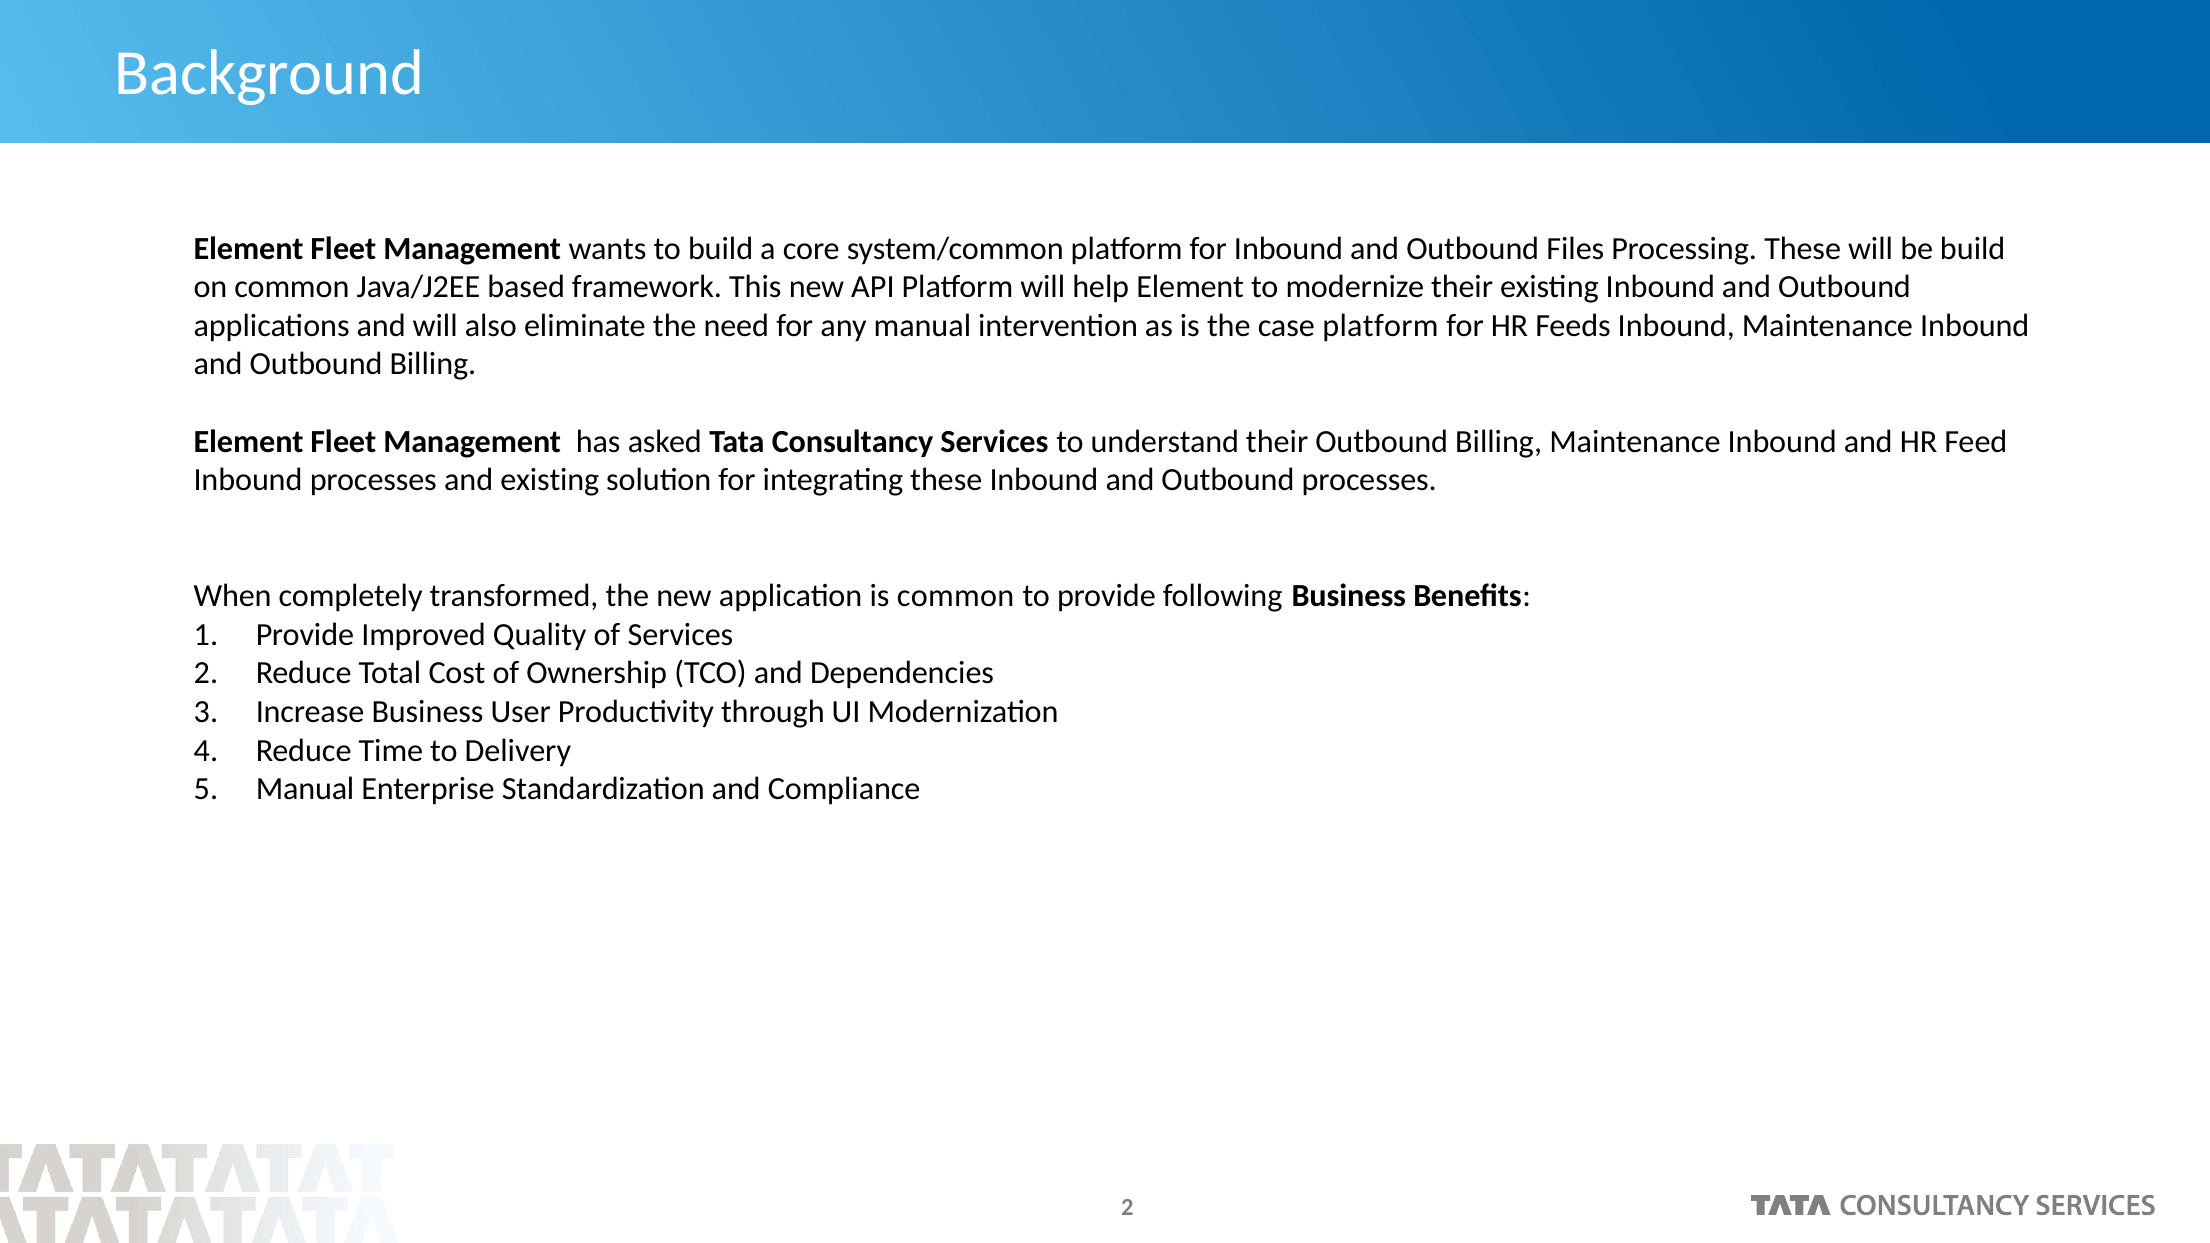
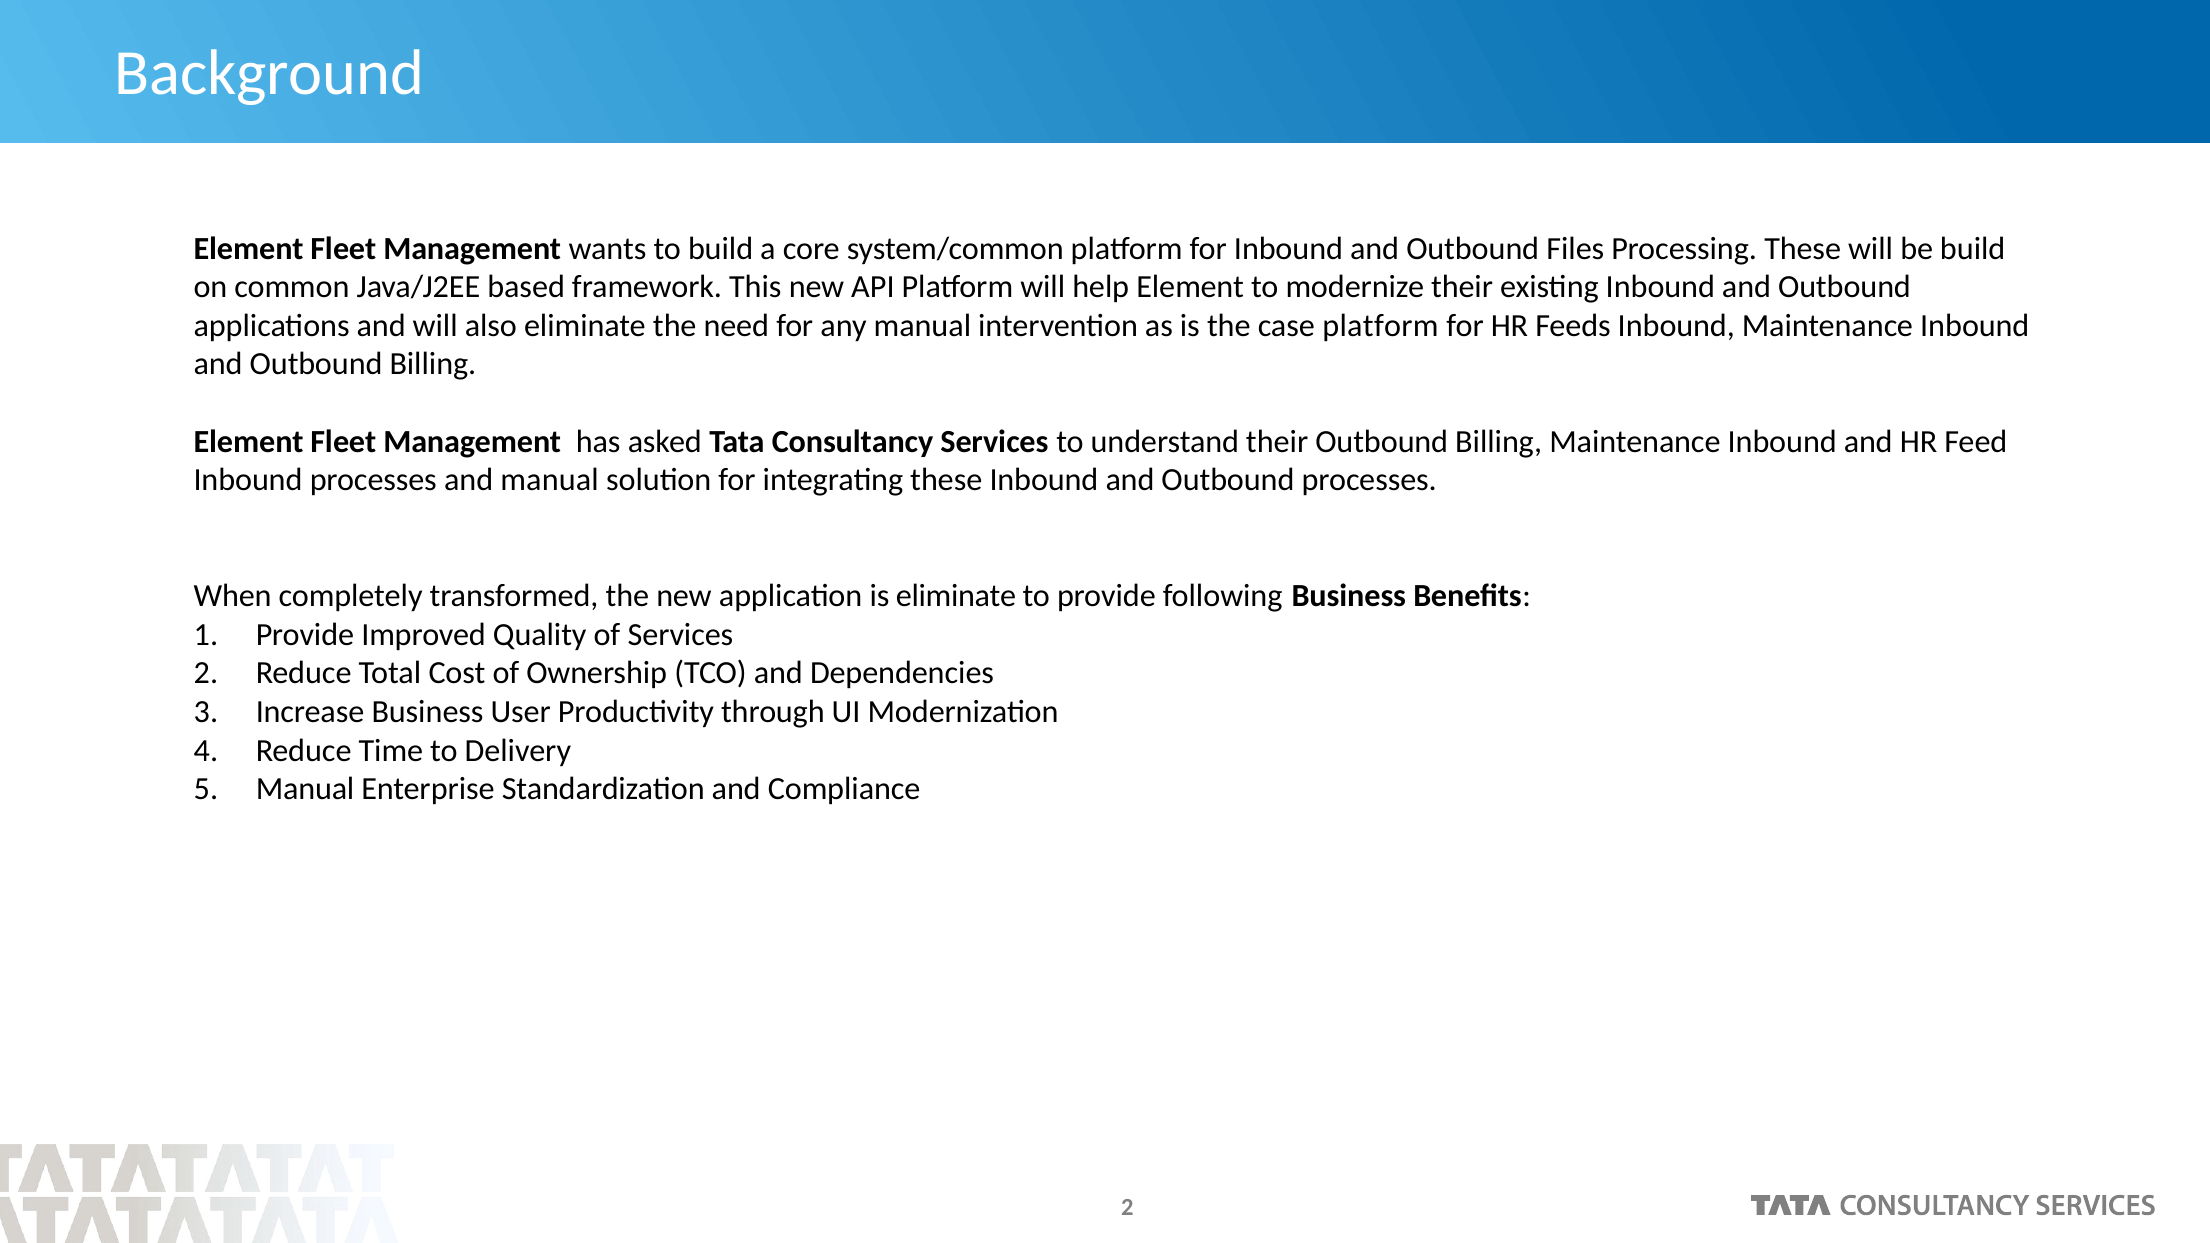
and existing: existing -> manual
is common: common -> eliminate
